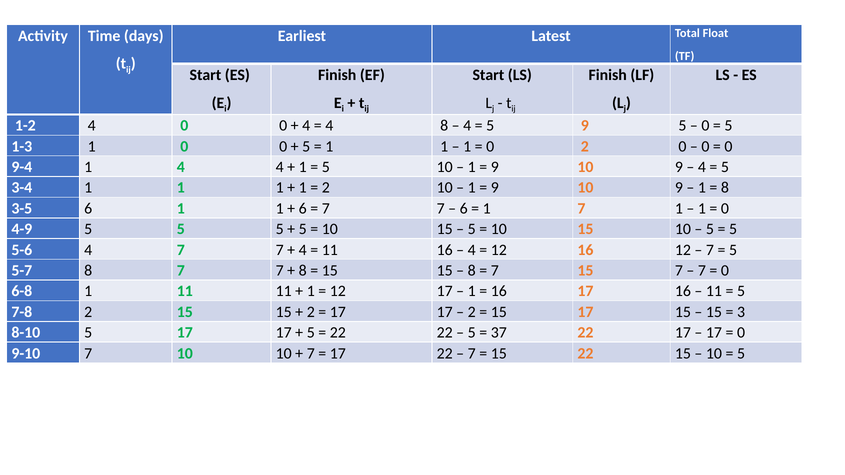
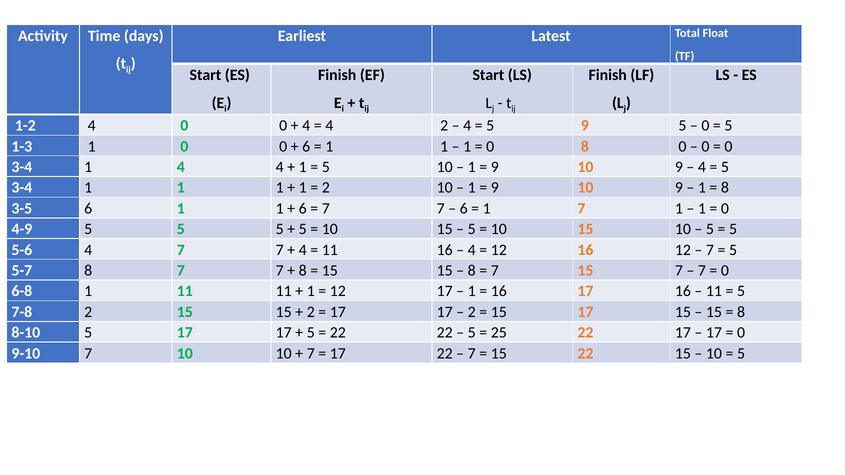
4 8: 8 -> 2
5 at (306, 146): 5 -> 6
0 2: 2 -> 8
9-4 at (22, 167): 9-4 -> 3-4
3 at (741, 312): 3 -> 8
37: 37 -> 25
